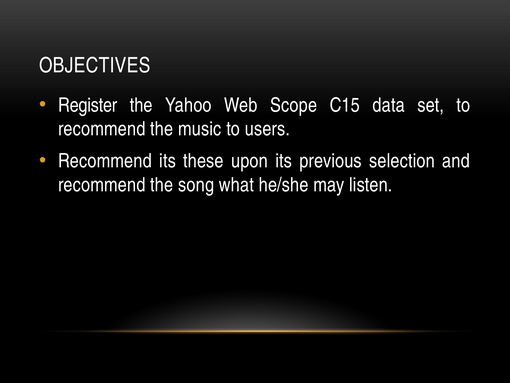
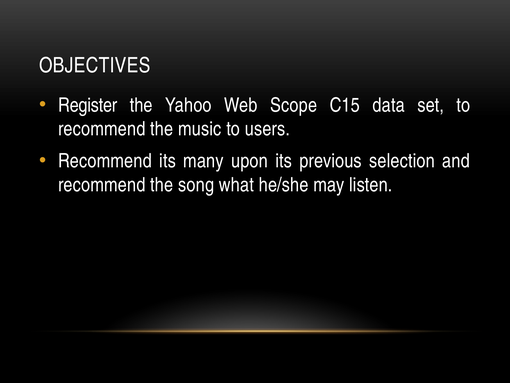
these: these -> many
